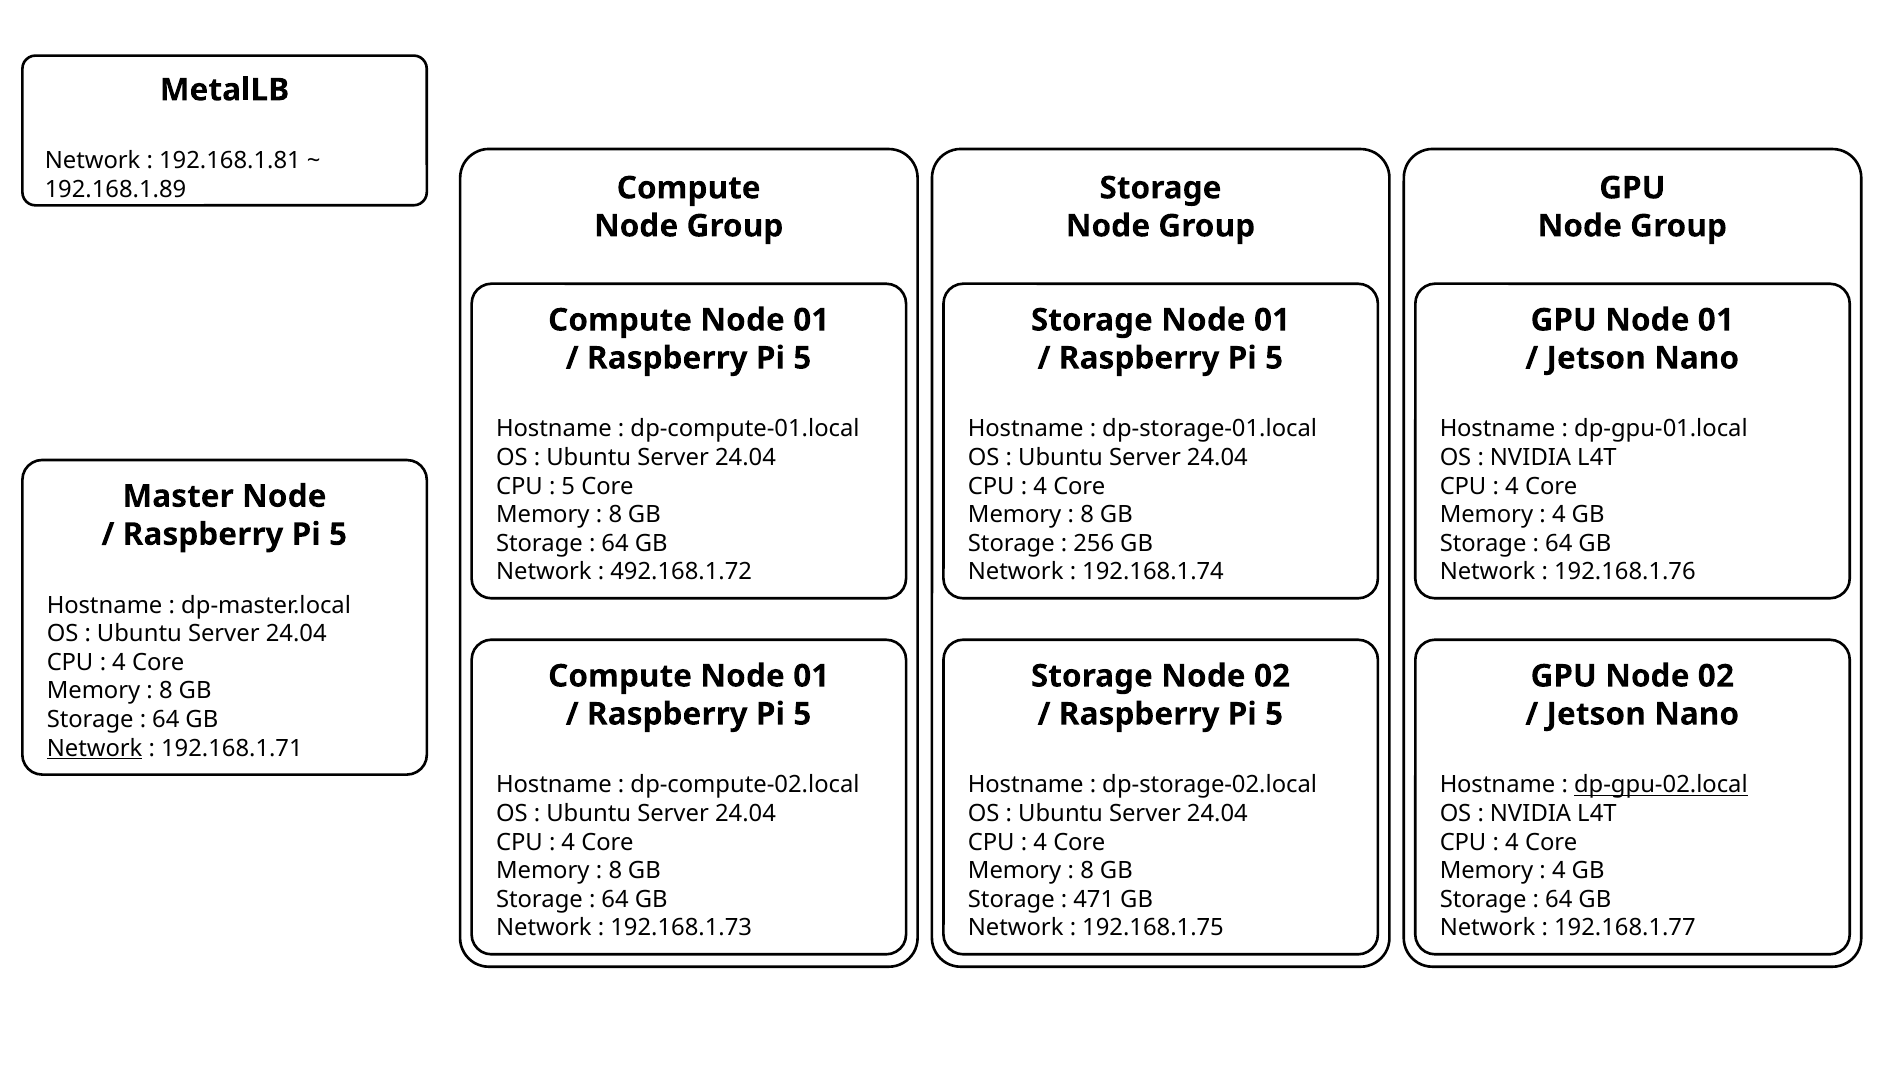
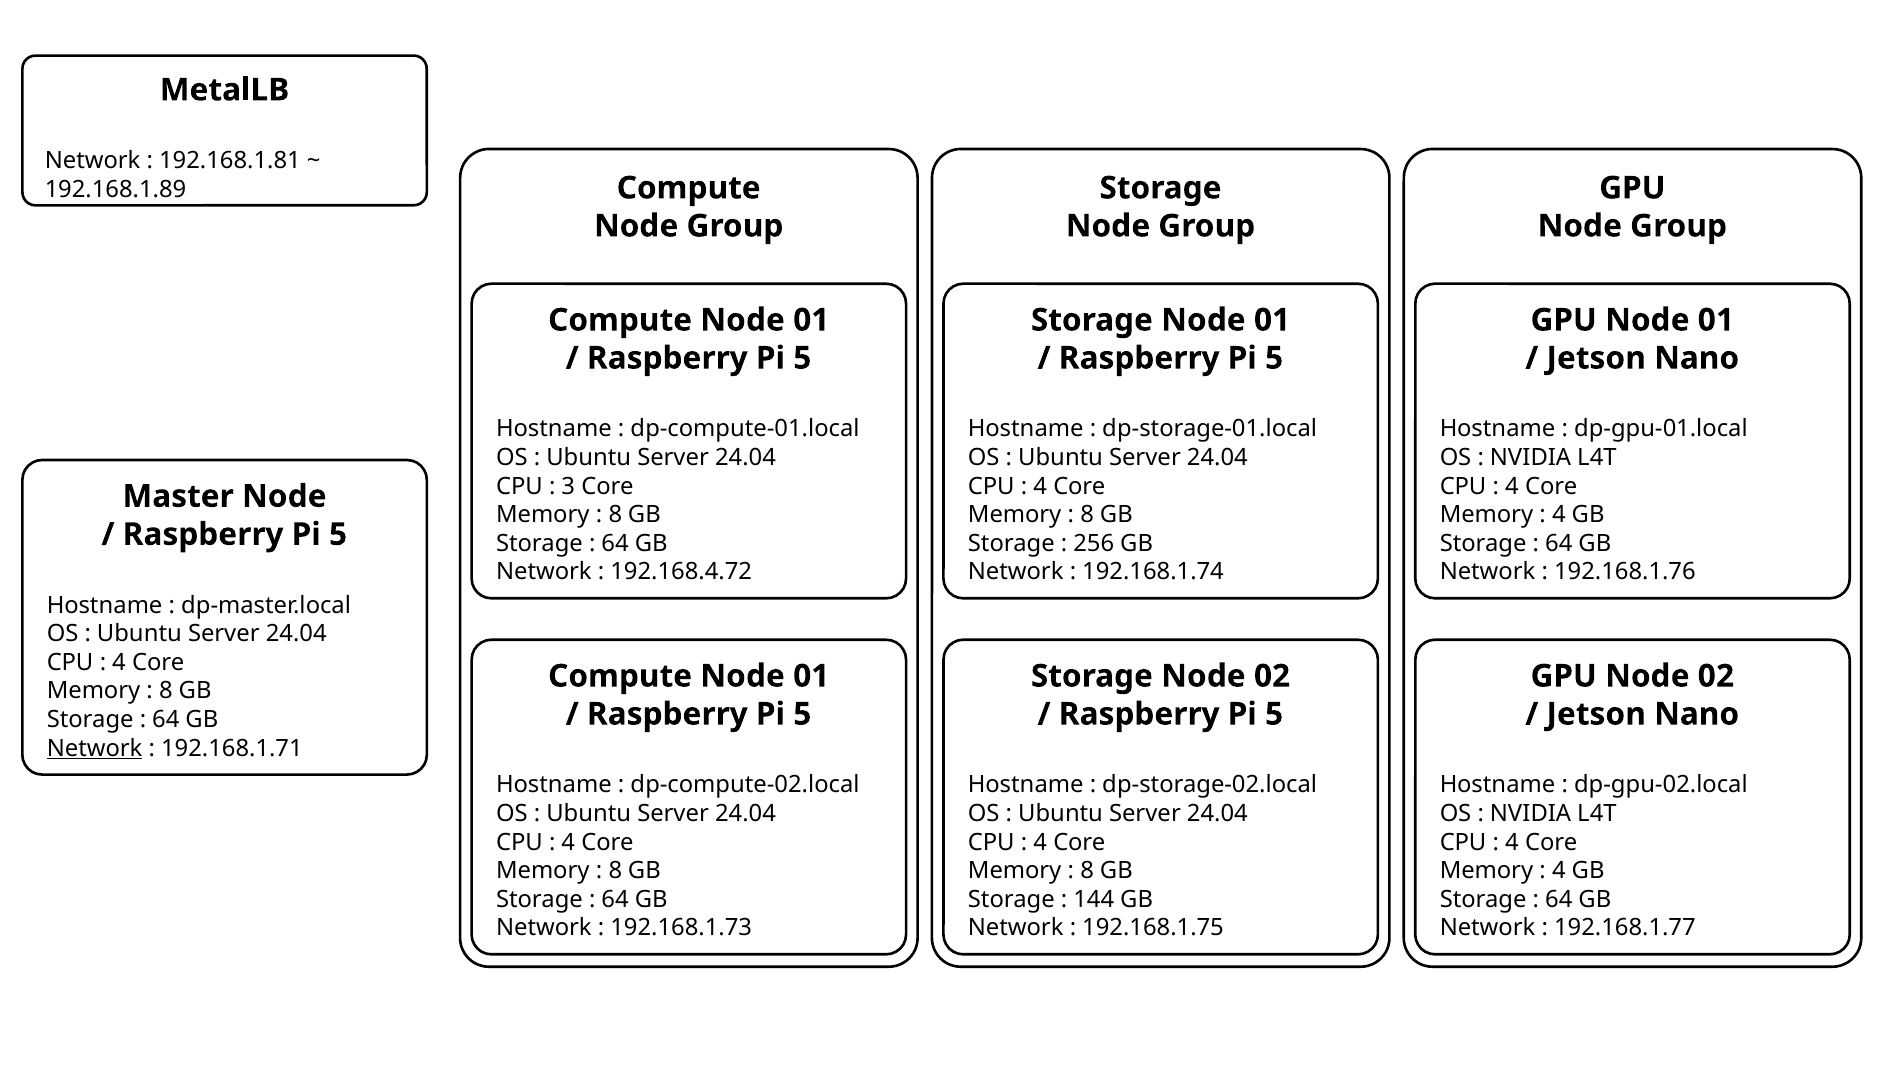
5 at (568, 486): 5 -> 3
492.168.1.72: 492.168.1.72 -> 192.168.4.72
dp-gpu-02.local underline: present -> none
471: 471 -> 144
